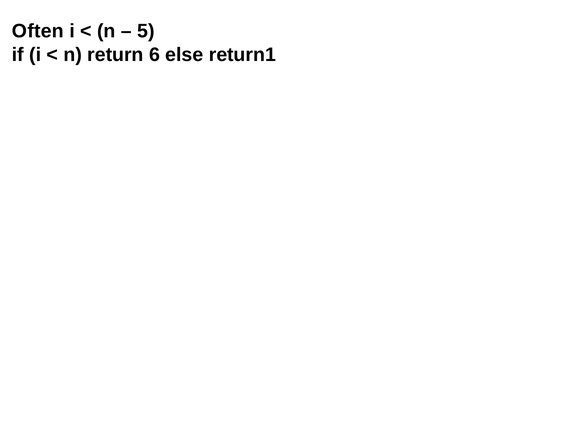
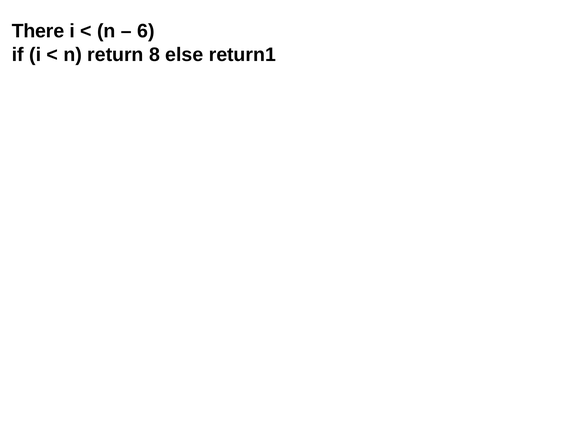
Often: Often -> There
5: 5 -> 6
6: 6 -> 8
